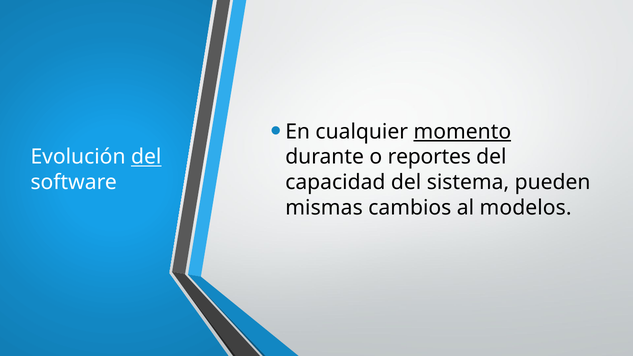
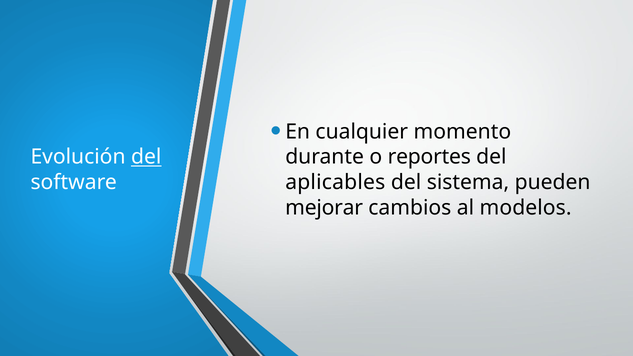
momento underline: present -> none
capacidad: capacidad -> aplicables
mismas: mismas -> mejorar
